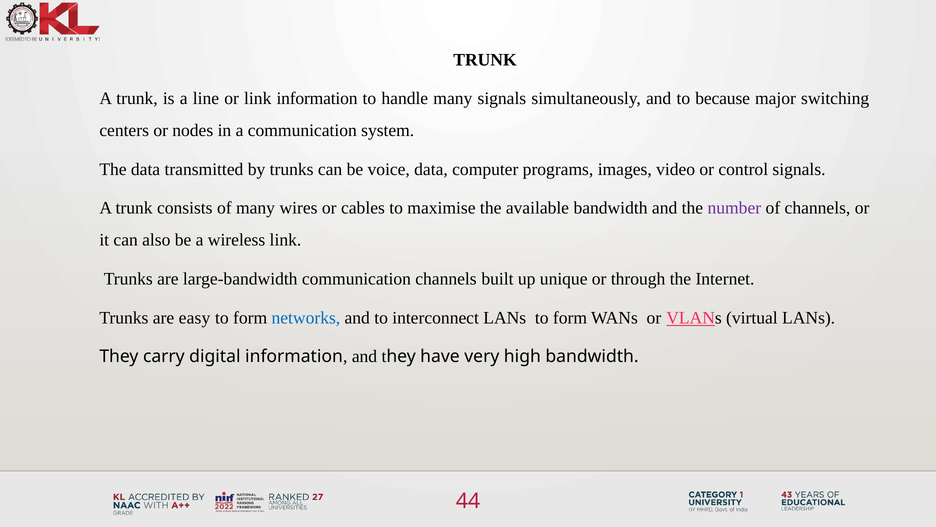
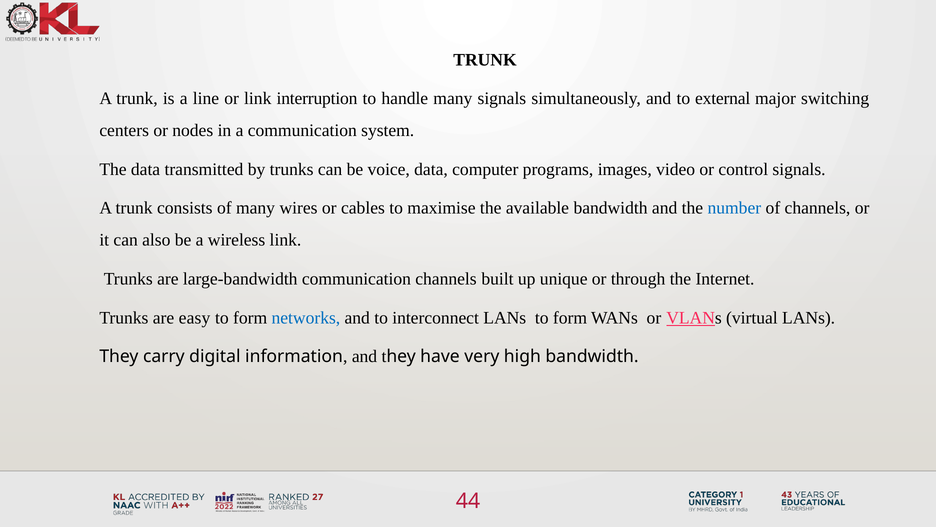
link information: information -> interruption
because: because -> external
number colour: purple -> blue
